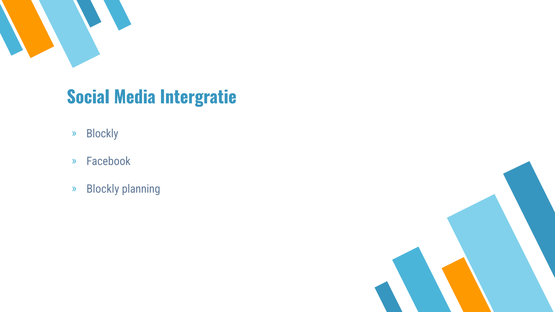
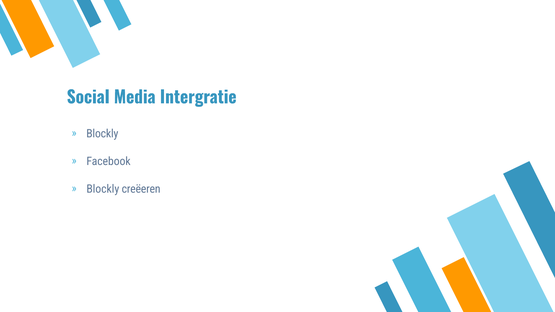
planning: planning -> creëeren
